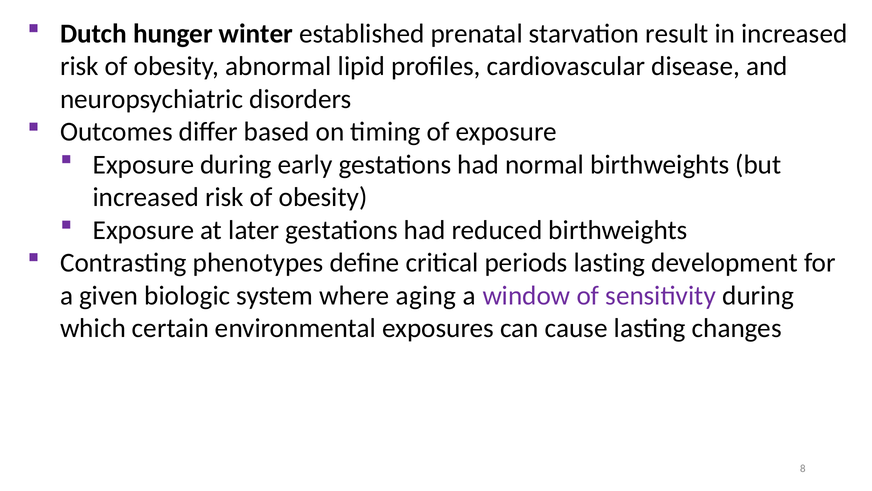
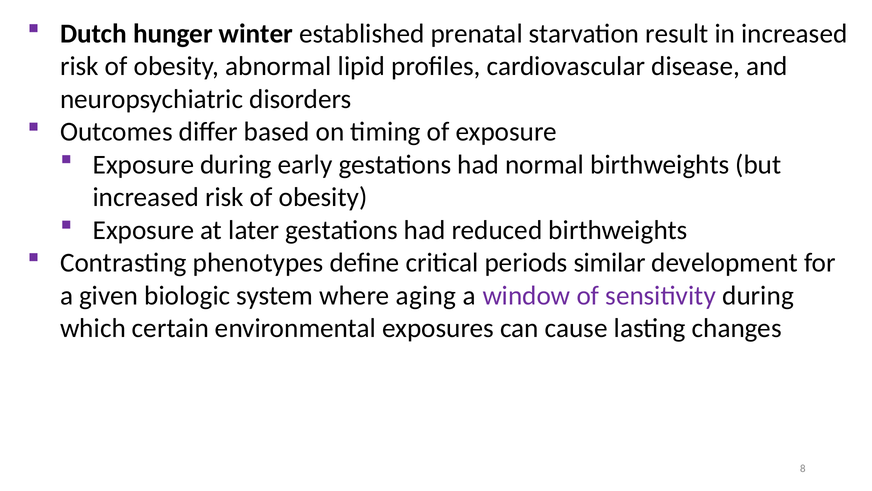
periods lasting: lasting -> similar
